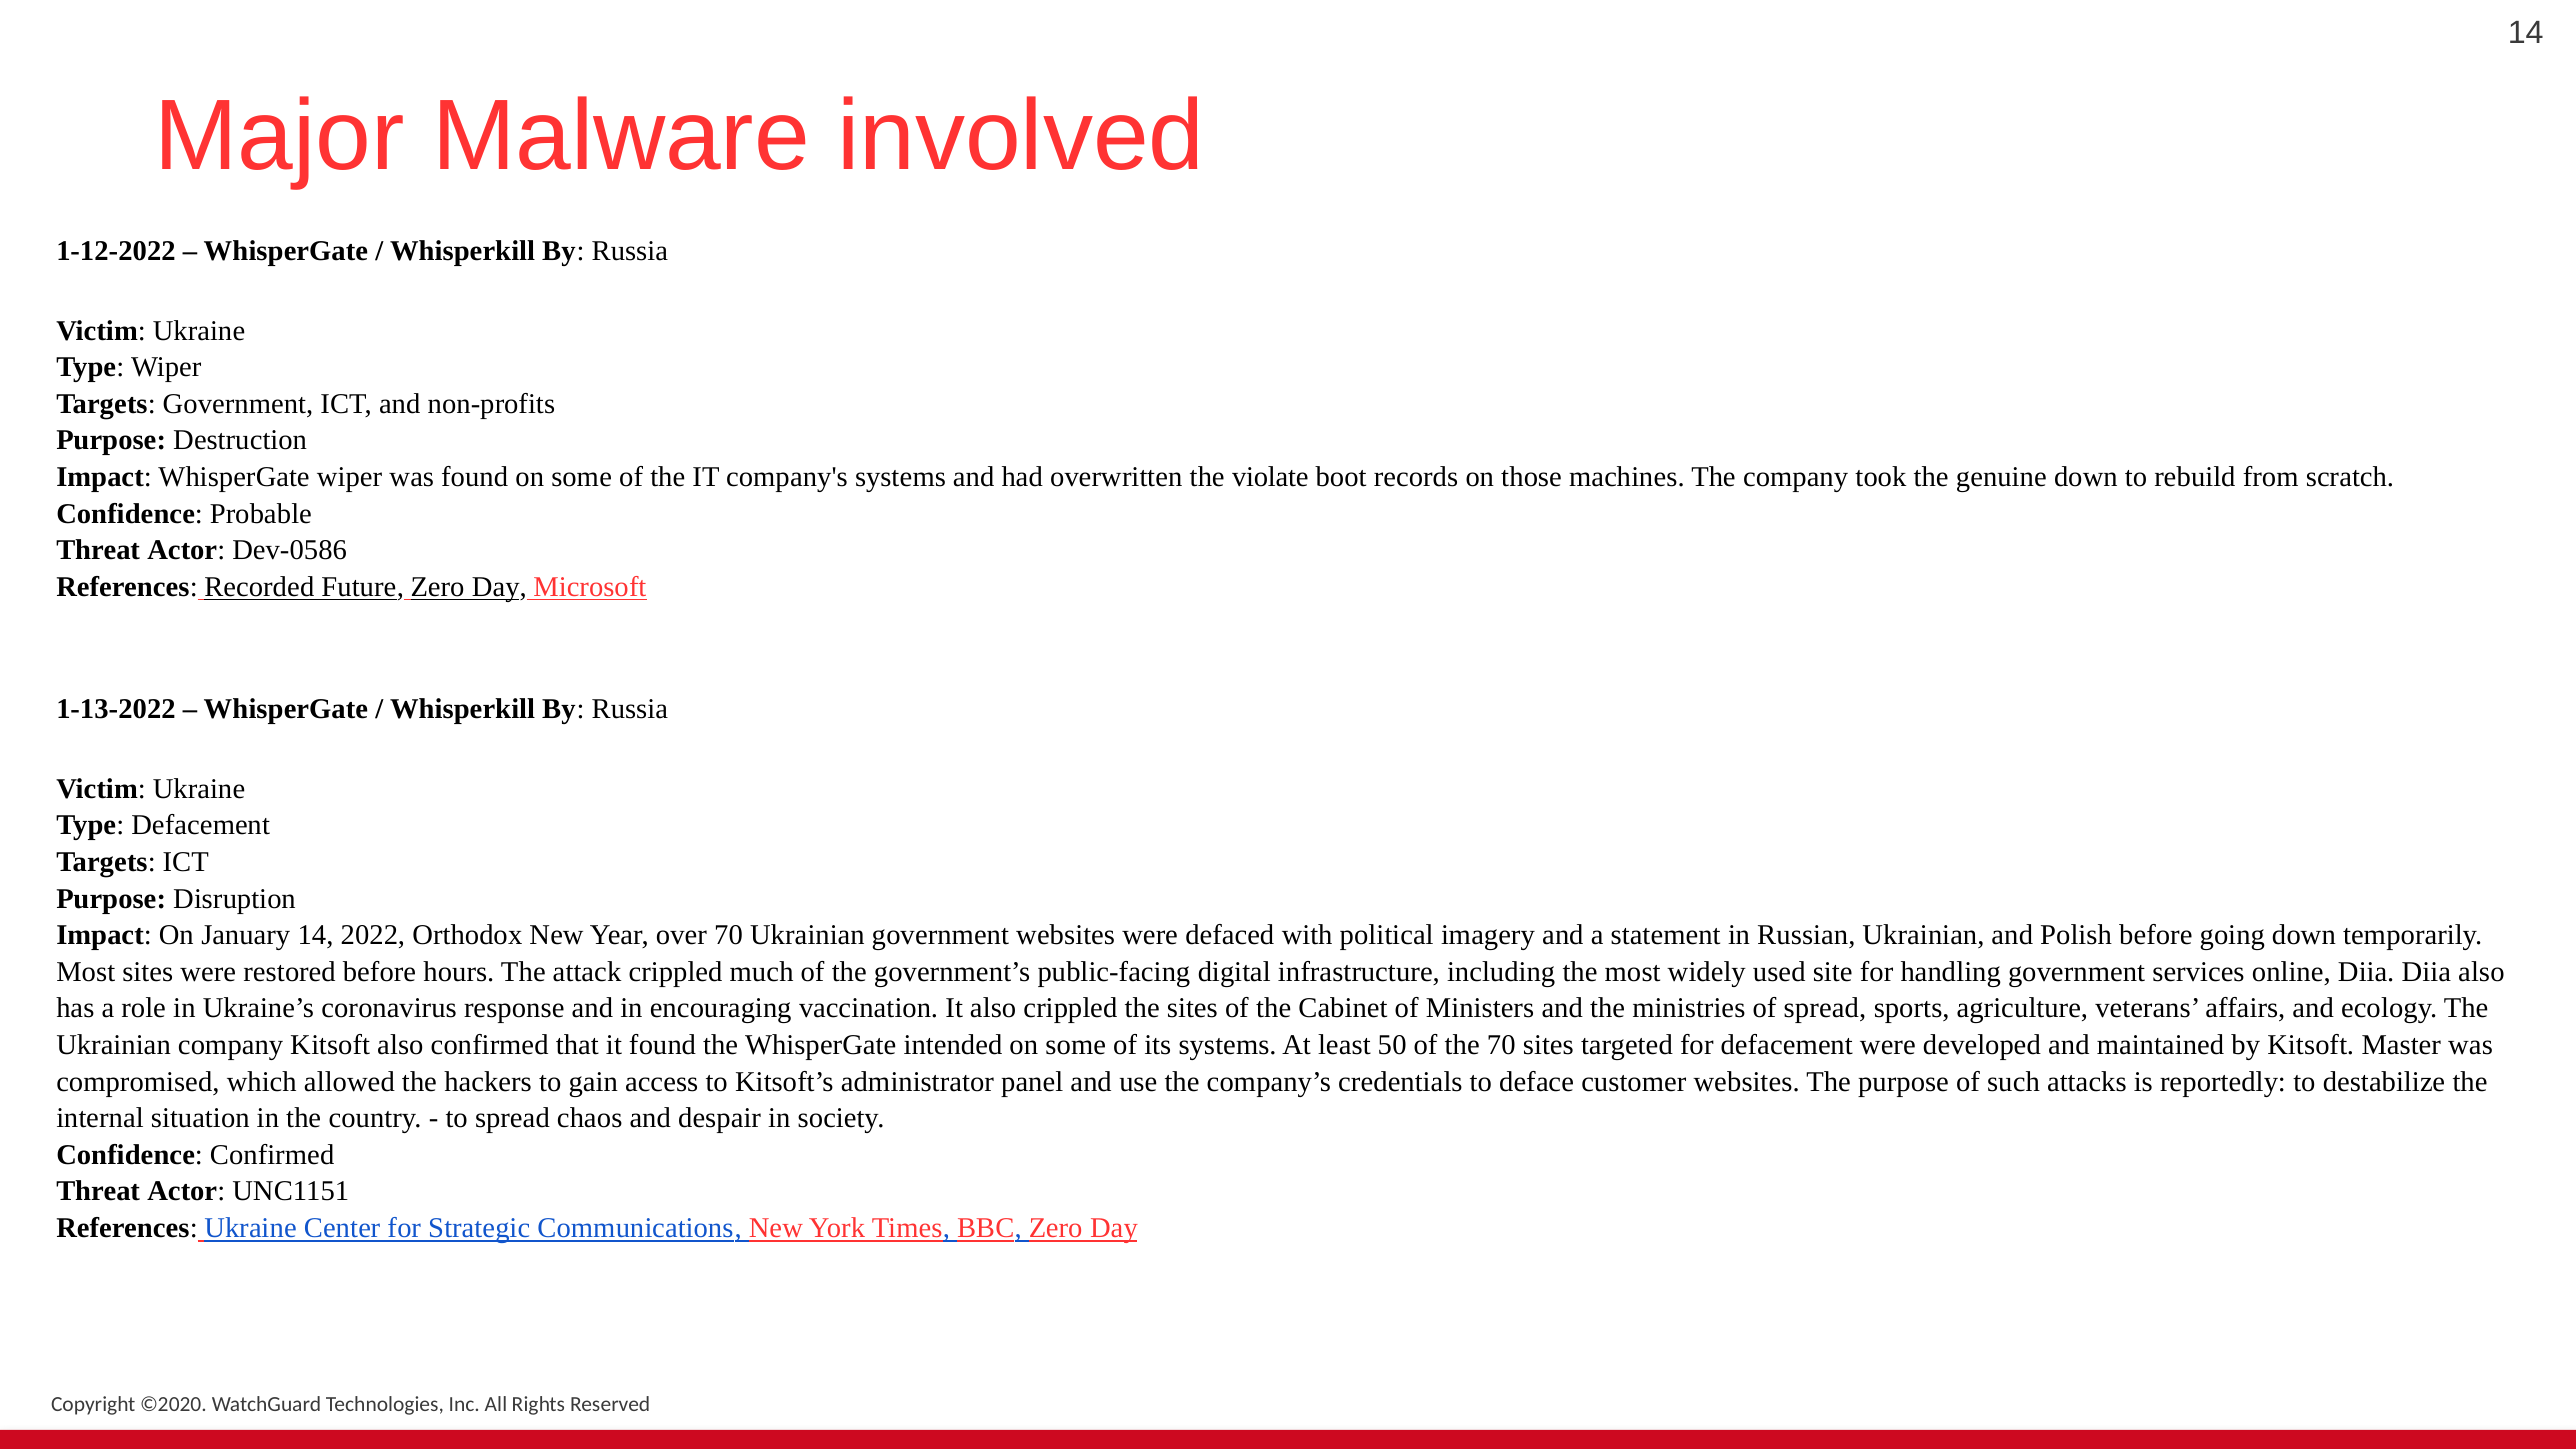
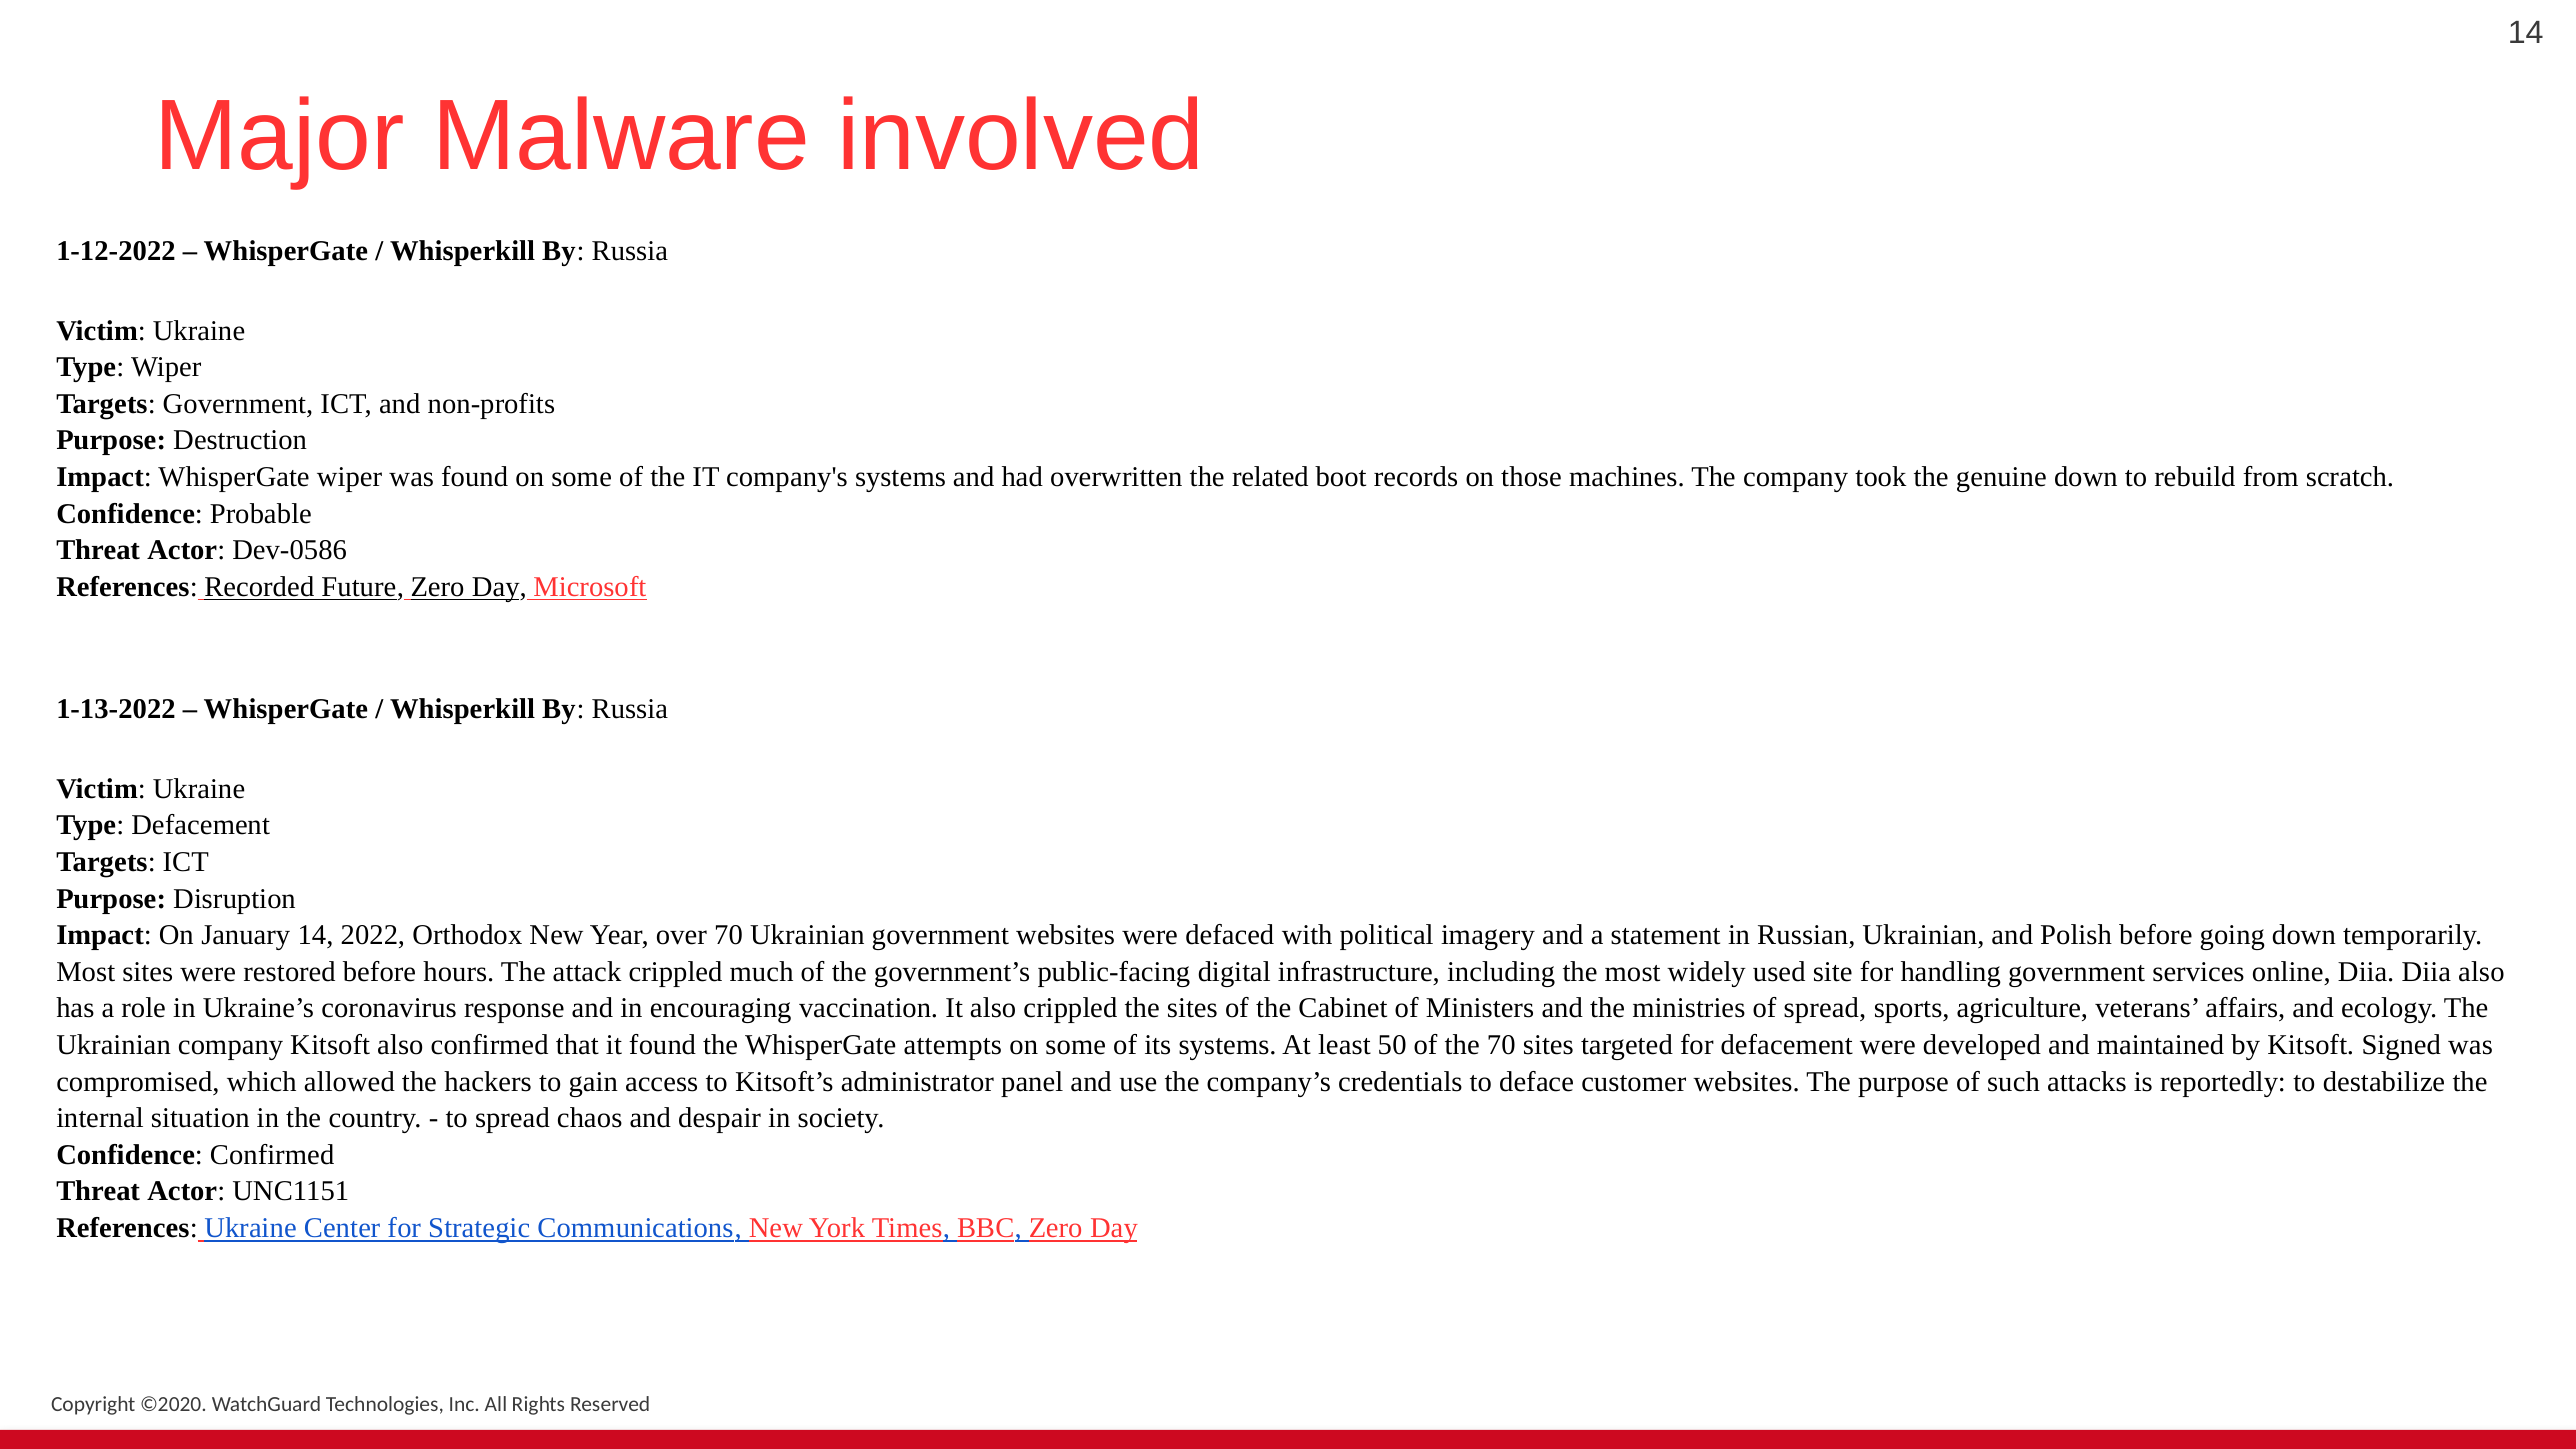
violate: violate -> related
intended: intended -> attempts
Master: Master -> Signed
